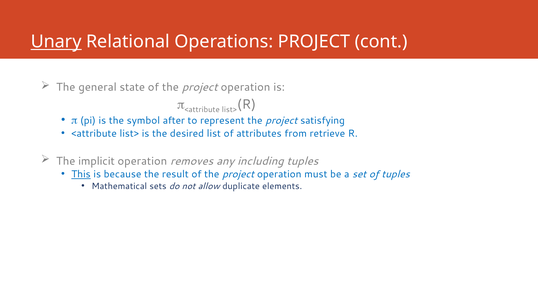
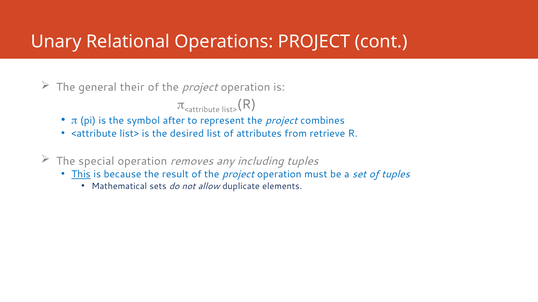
Unary underline: present -> none
state: state -> their
satisfying: satisfying -> combines
implicit: implicit -> special
